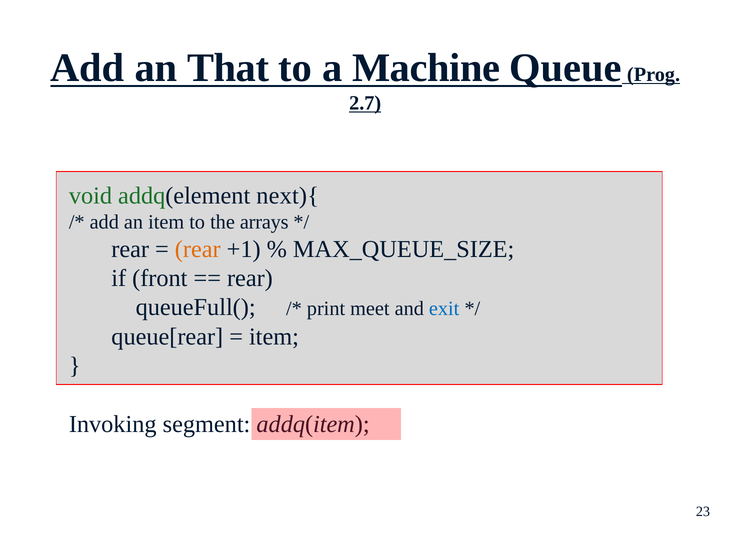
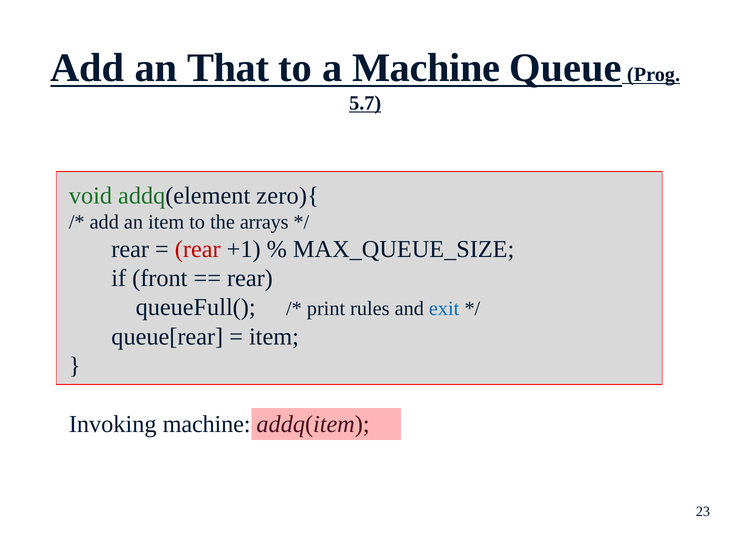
2.7: 2.7 -> 5.7
next){: next){ -> zero){
rear at (198, 249) colour: orange -> red
meet: meet -> rules
Invoking segment: segment -> machine
